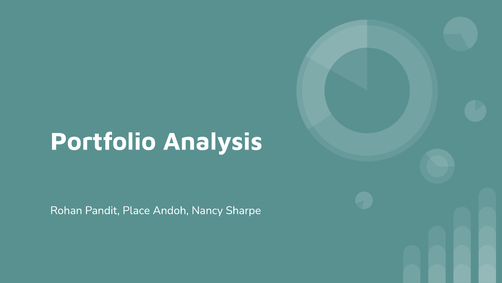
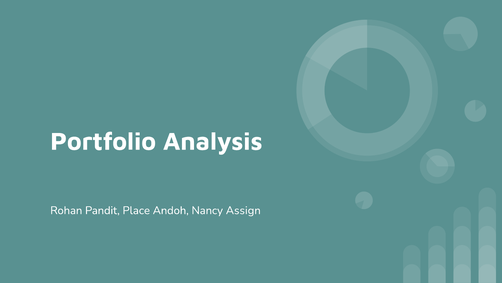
Sharpe: Sharpe -> Assign
